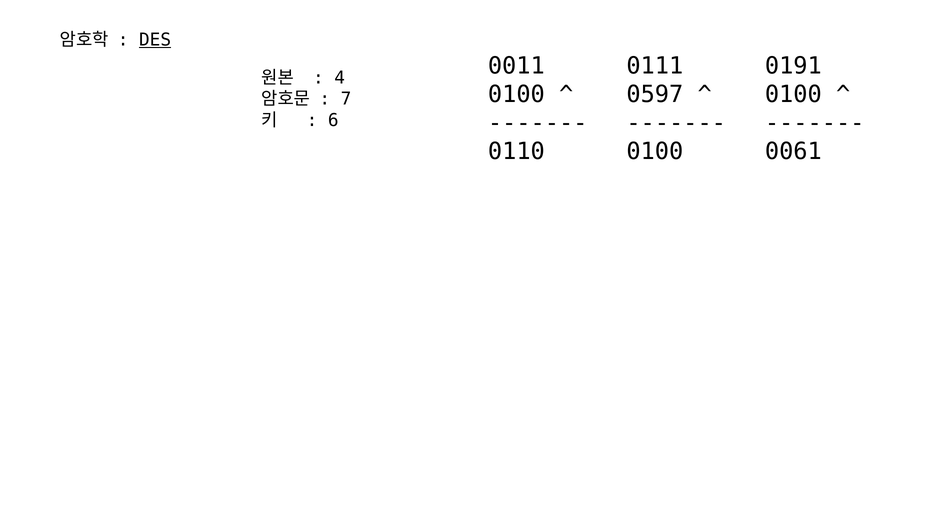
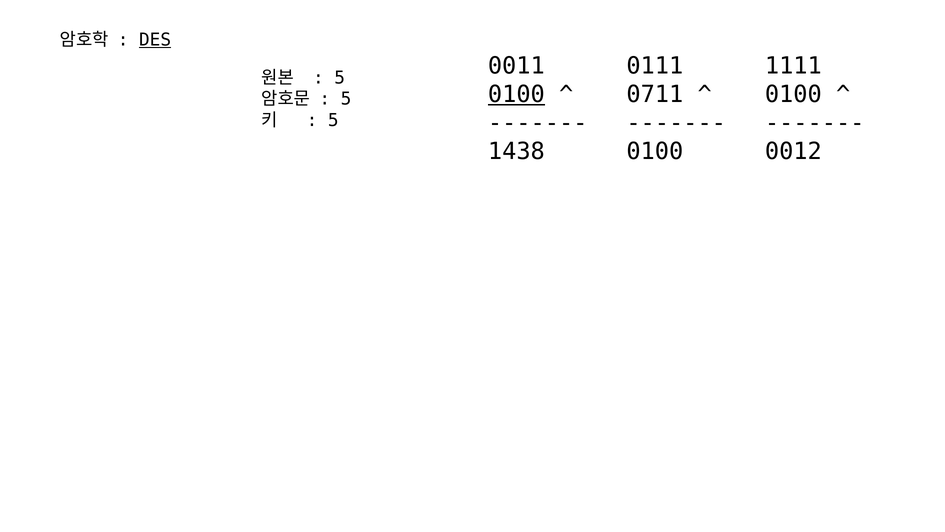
0191: 0191 -> 1111
4 at (340, 78): 4 -> 5
0100 at (516, 94) underline: none -> present
0597: 0597 -> 0711
7 at (346, 99): 7 -> 5
6 at (333, 120): 6 -> 5
0110: 0110 -> 1438
0061: 0061 -> 0012
